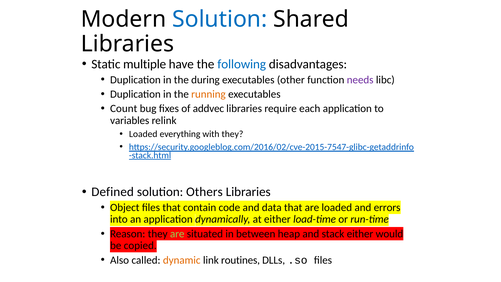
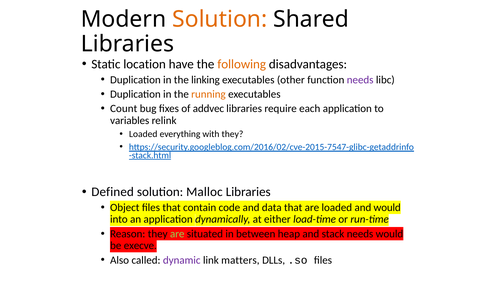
Solution at (220, 19) colour: blue -> orange
multiple: multiple -> location
following colour: blue -> orange
during: during -> linking
Others: Others -> Malloc
errors at (387, 207): errors -> would
stack either: either -> needs
copied: copied -> execve
dynamic colour: orange -> purple
routines: routines -> matters
